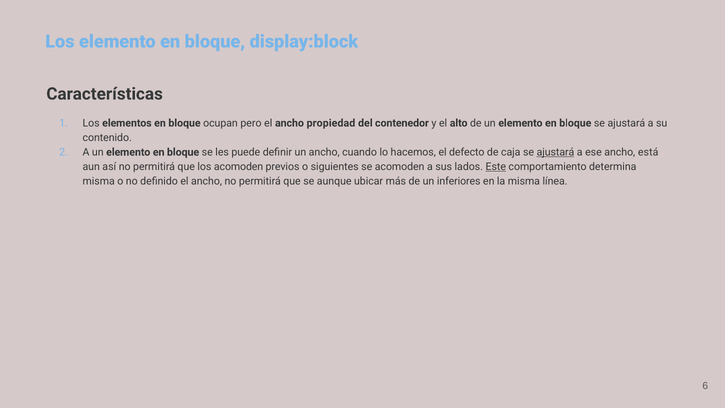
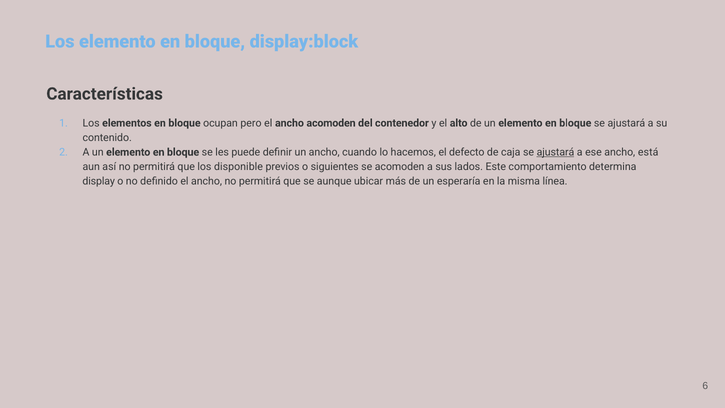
ancho propiedad: propiedad -> acomoden
los acomoden: acomoden -> disponible
Este underline: present -> none
misma at (99, 181): misma -> display
inferiores: inferiores -> esperaría
